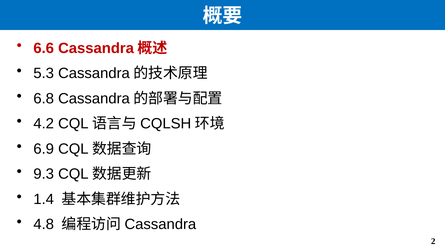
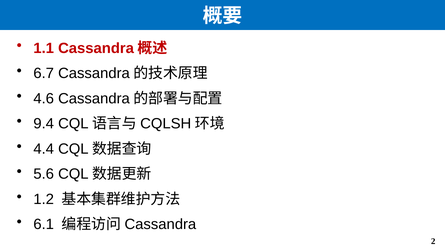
6.6: 6.6 -> 1.1
5.3: 5.3 -> 6.7
6.8: 6.8 -> 4.6
4.2: 4.2 -> 9.4
6.9: 6.9 -> 4.4
9.3: 9.3 -> 5.6
1.4: 1.4 -> 1.2
4.8: 4.8 -> 6.1
